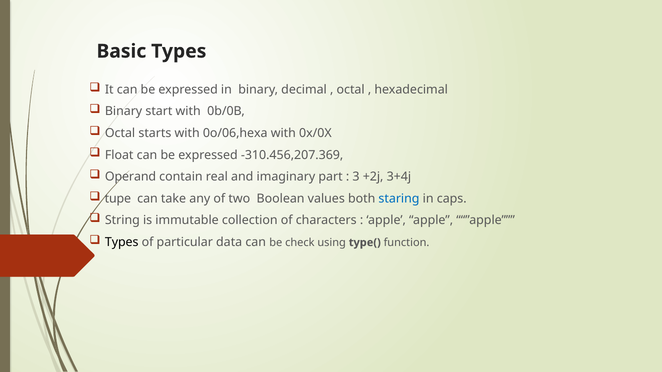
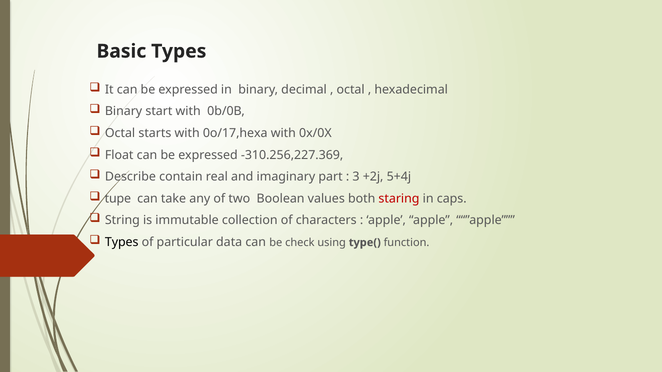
0o/06,hexa: 0o/06,hexa -> 0o/17,hexa
-310.456,207.369: -310.456,207.369 -> -310.256,227.369
Operand: Operand -> Describe
3+4j: 3+4j -> 5+4j
staring colour: blue -> red
